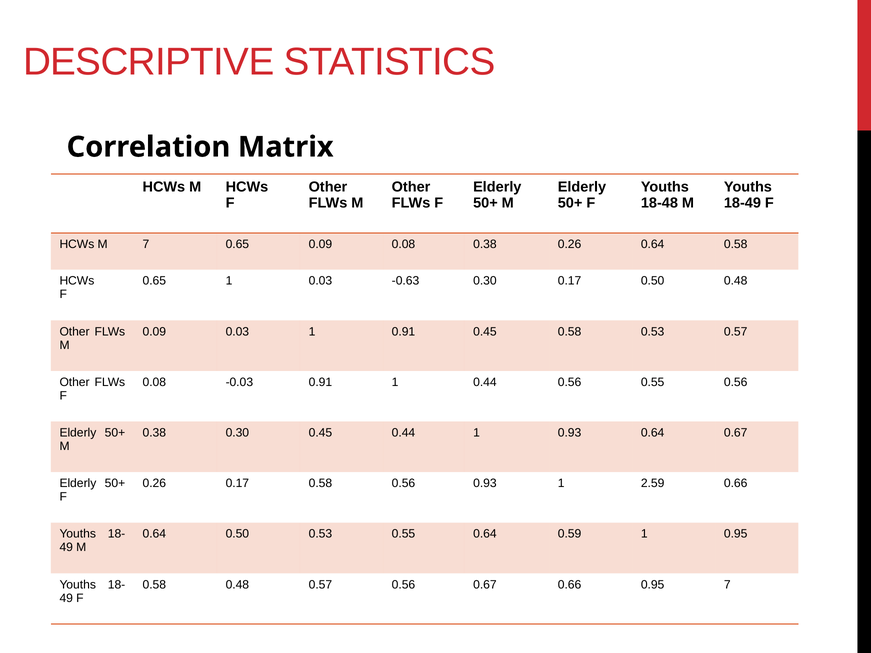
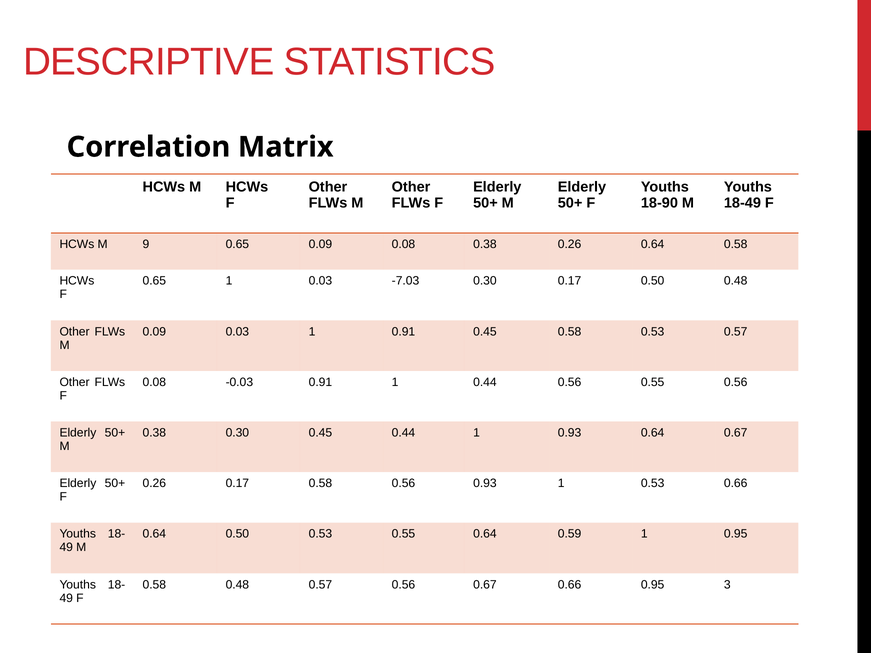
18-48: 18-48 -> 18-90
M 7: 7 -> 9
-0.63: -0.63 -> -7.03
1 2.59: 2.59 -> 0.53
0.95 7: 7 -> 3
